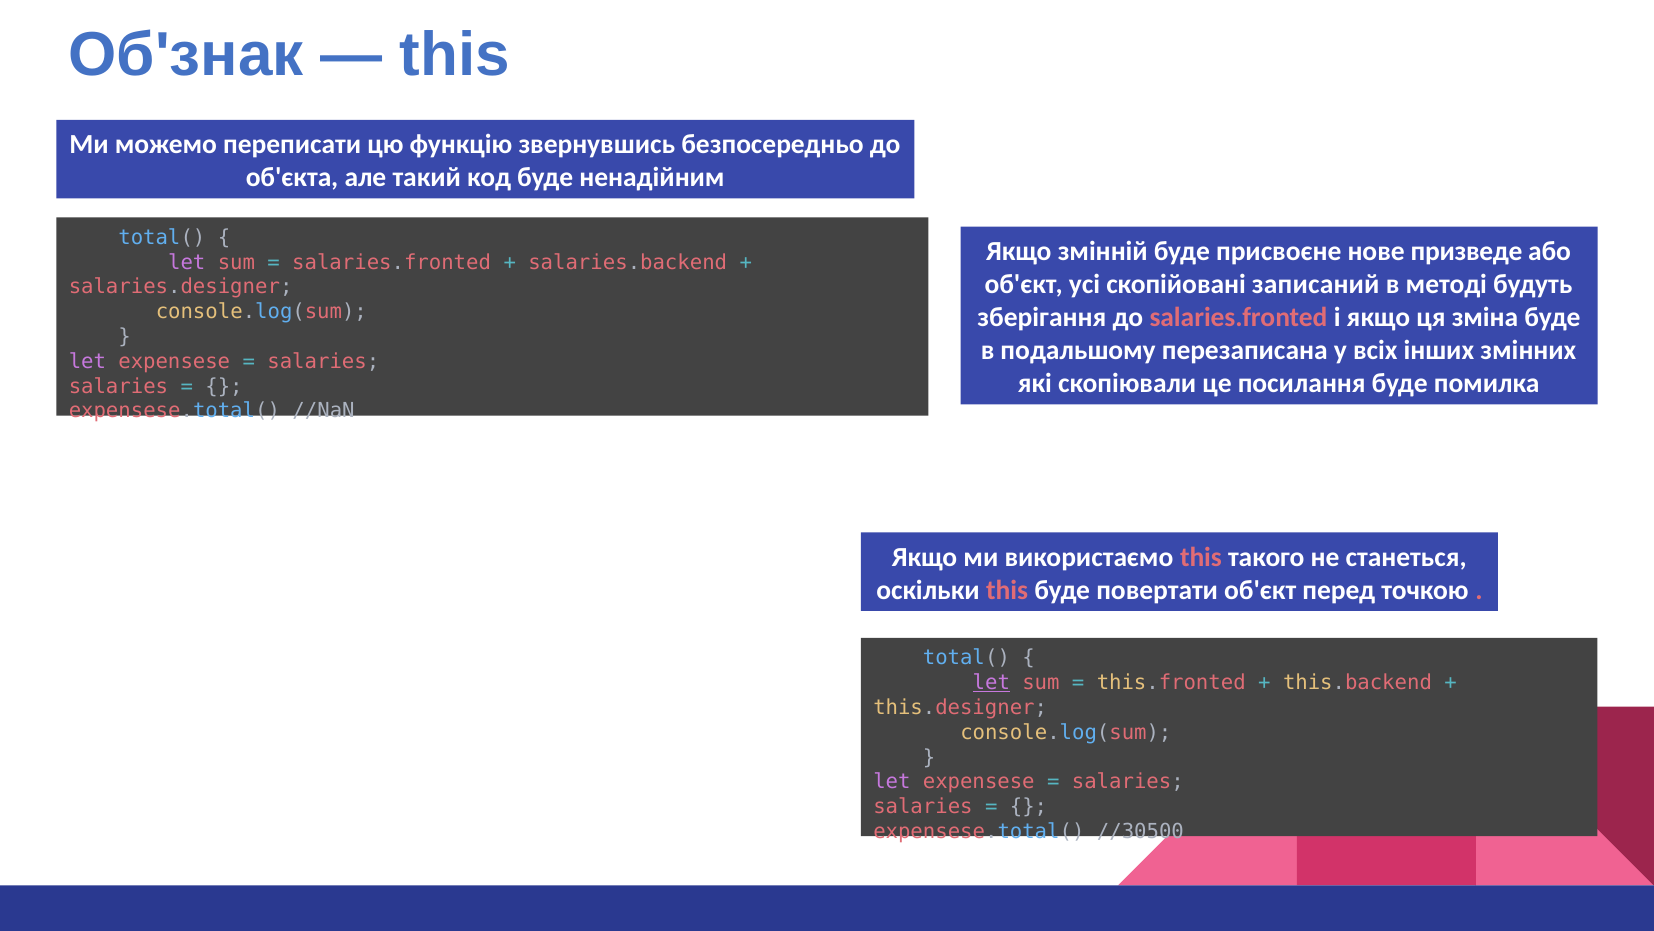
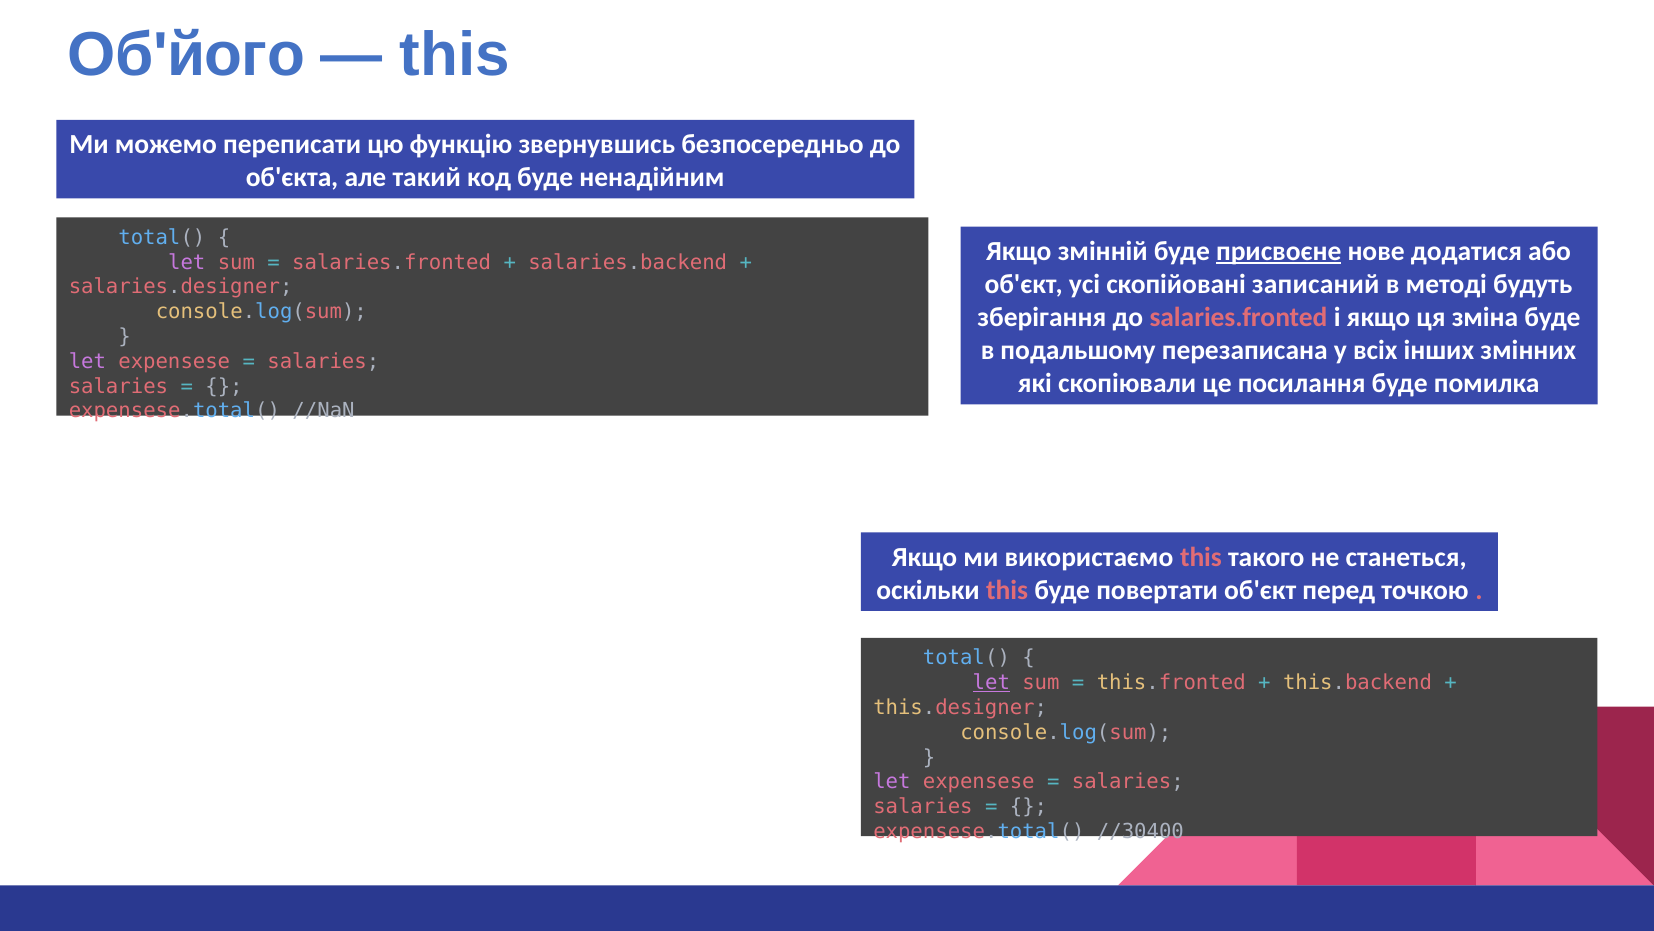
Об'знак: Об'знак -> Об'його
присвоєне underline: none -> present
призведе: призведе -> додатися
//30500: //30500 -> //30400
